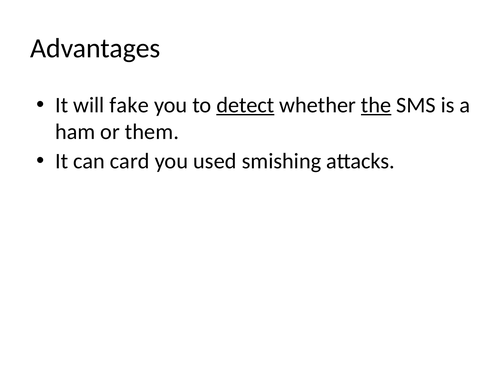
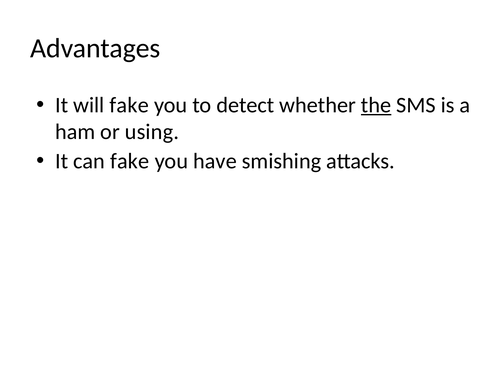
detect underline: present -> none
them: them -> using
can card: card -> fake
used: used -> have
